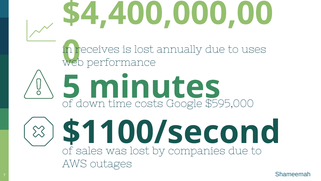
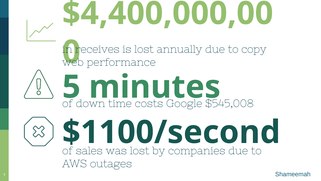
uses: uses -> copy
$595,000: $595,000 -> $545,008
